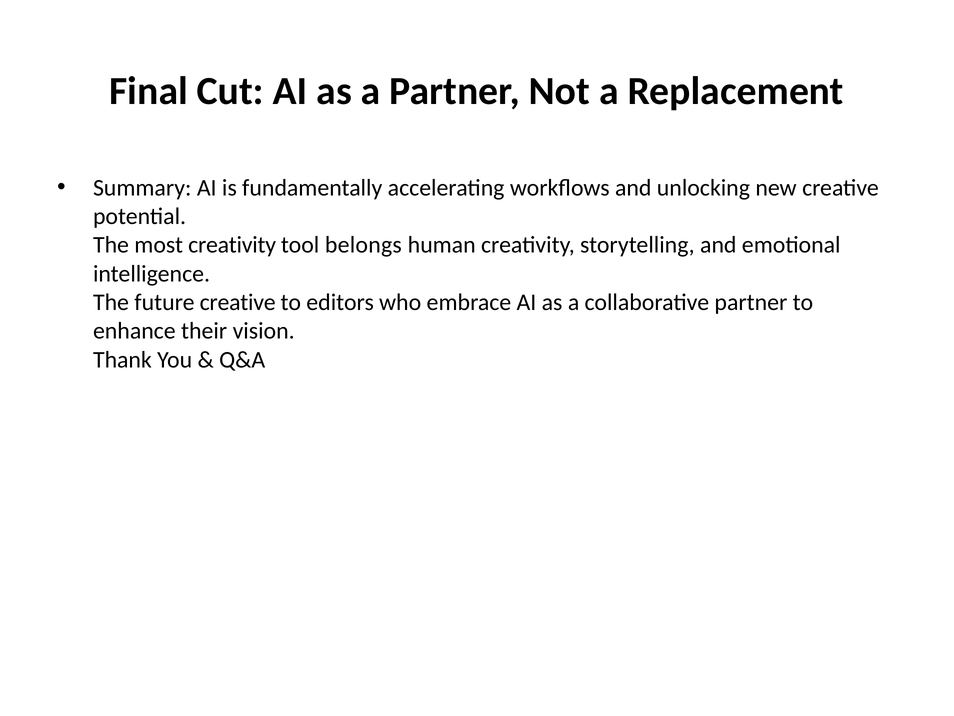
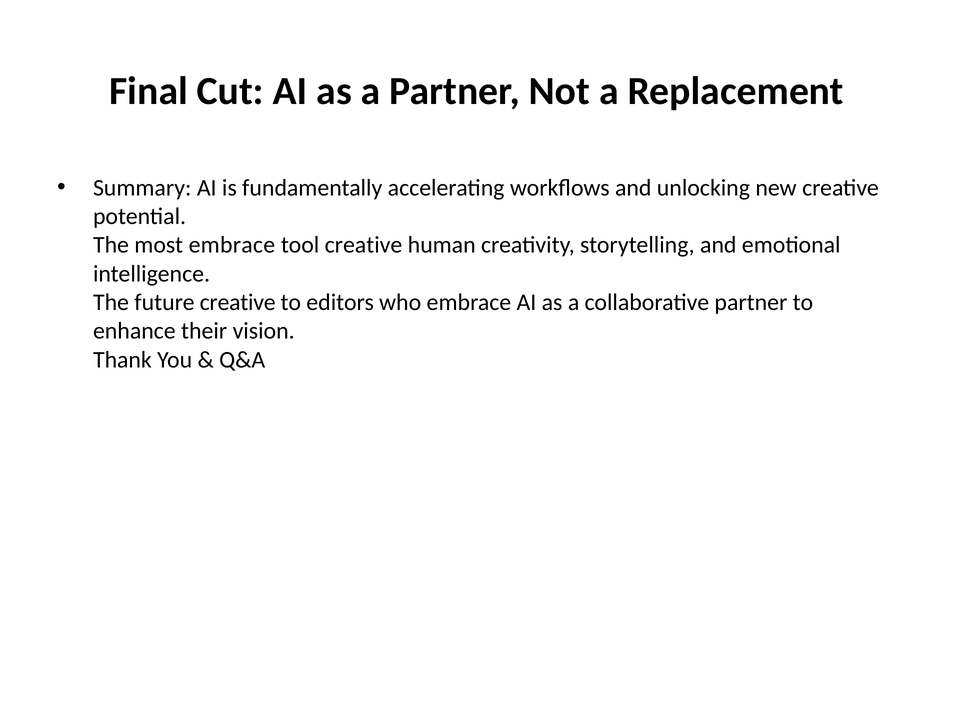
most creativity: creativity -> embrace
tool belongs: belongs -> creative
